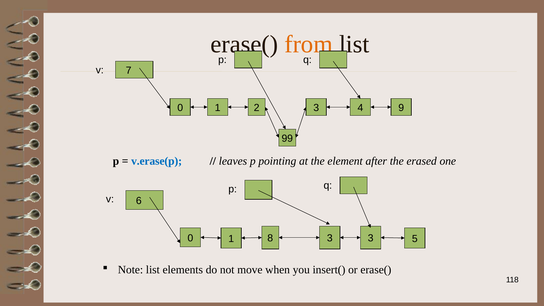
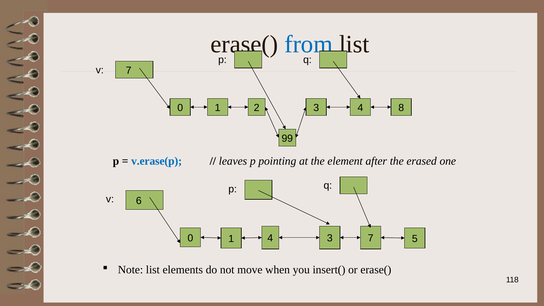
from colour: orange -> blue
9: 9 -> 8
0 8: 8 -> 4
3 3: 3 -> 7
